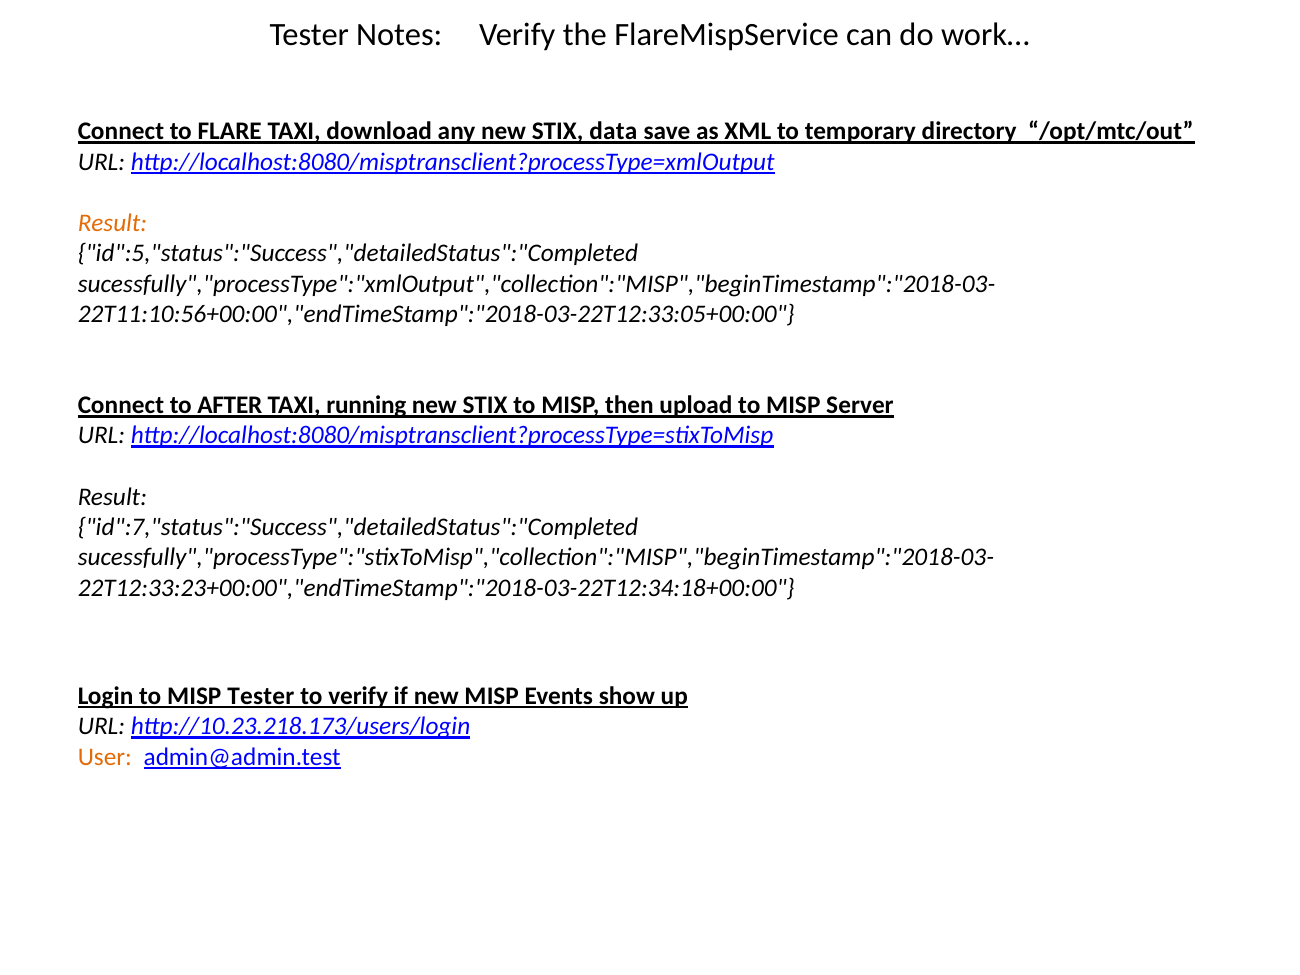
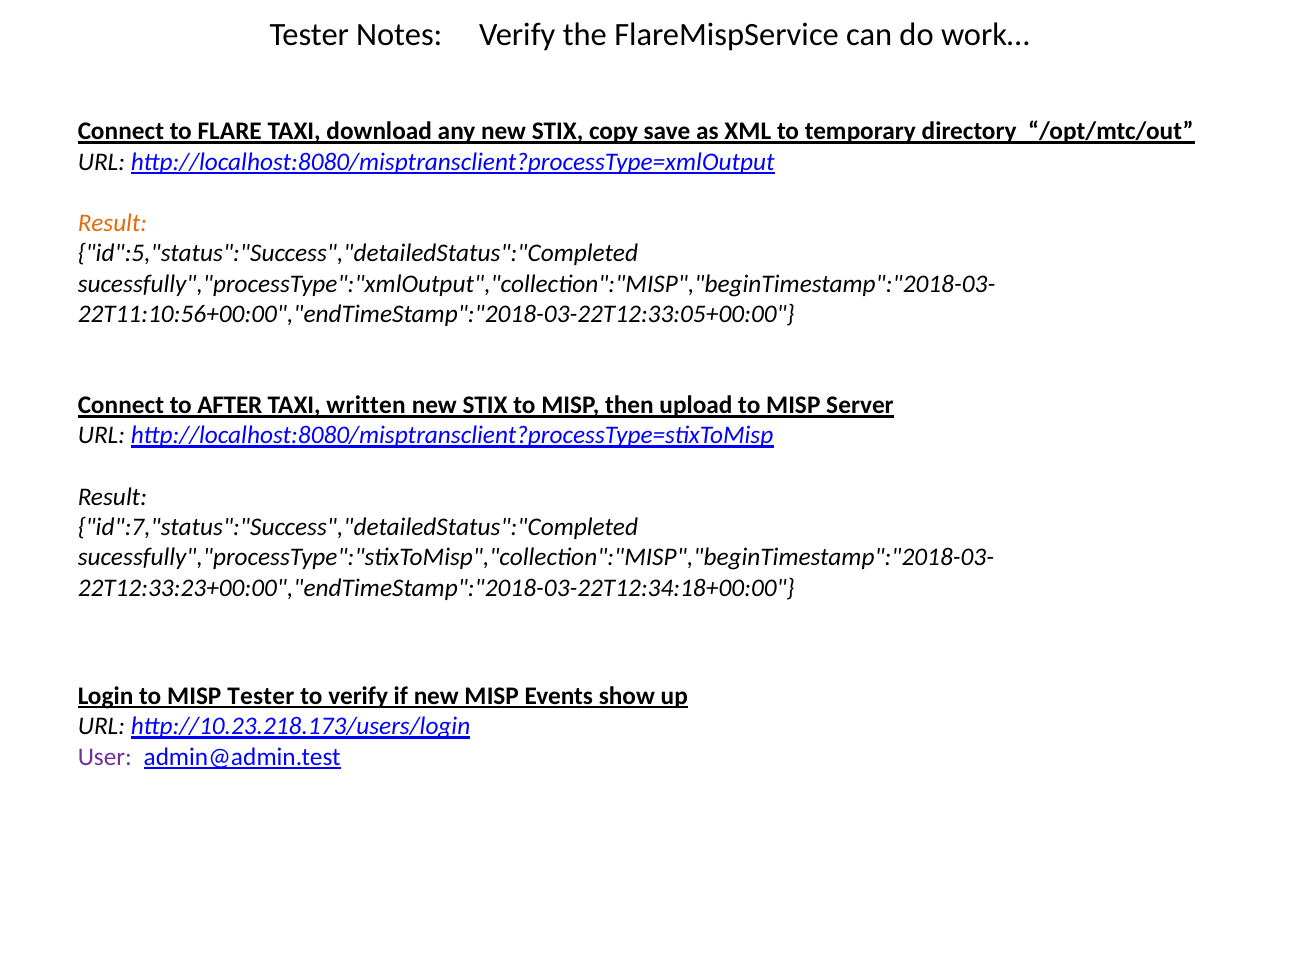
data: data -> copy
running: running -> written
User colour: orange -> purple
